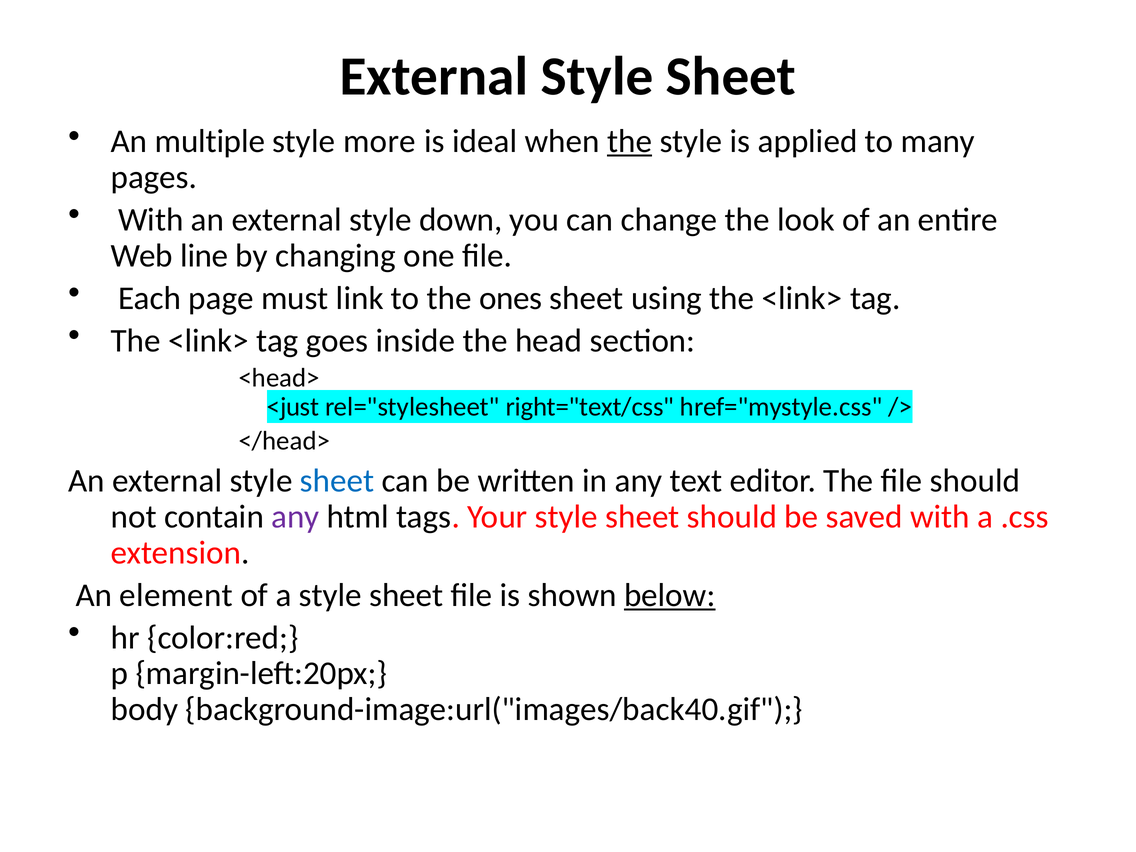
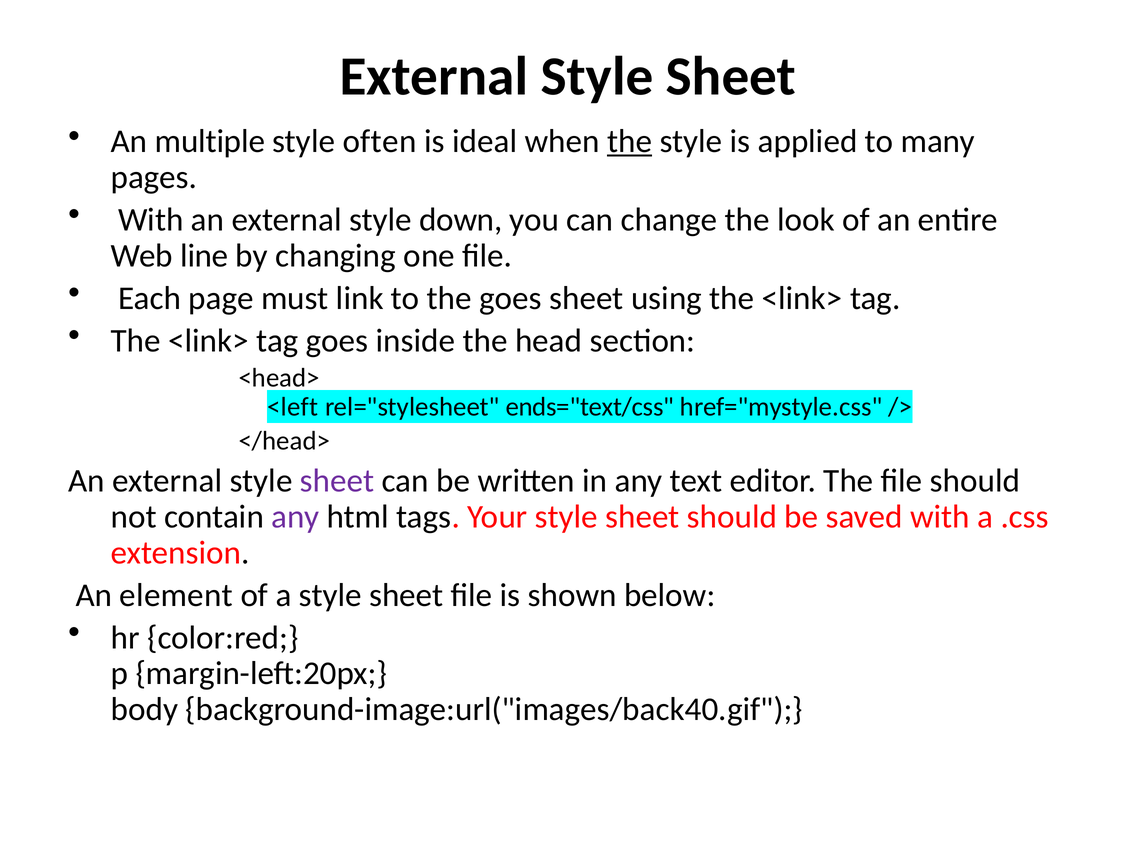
more: more -> often
the ones: ones -> goes
<just: <just -> <left
right="text/css: right="text/css -> ends="text/css
sheet at (337, 481) colour: blue -> purple
below underline: present -> none
